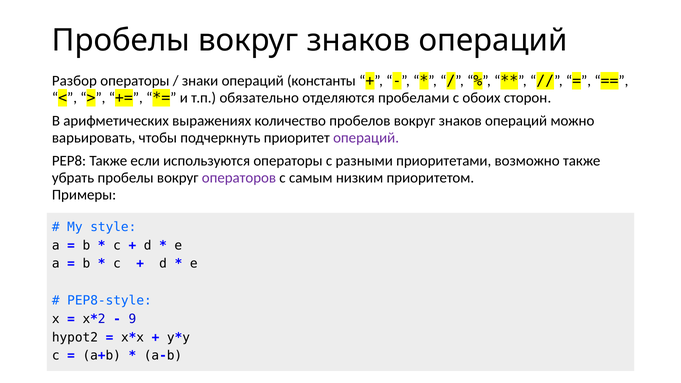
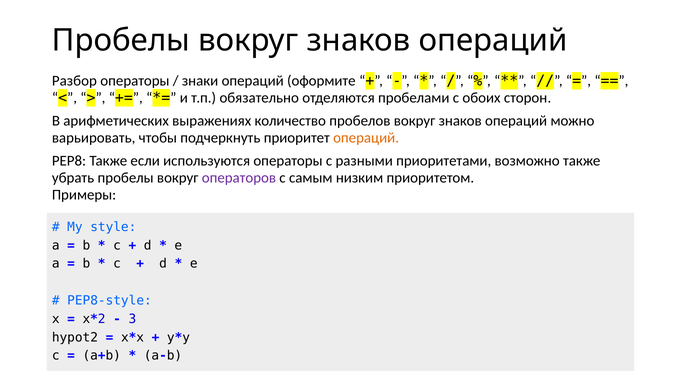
константы: константы -> оформите
операций at (366, 138) colour: purple -> orange
9: 9 -> 3
